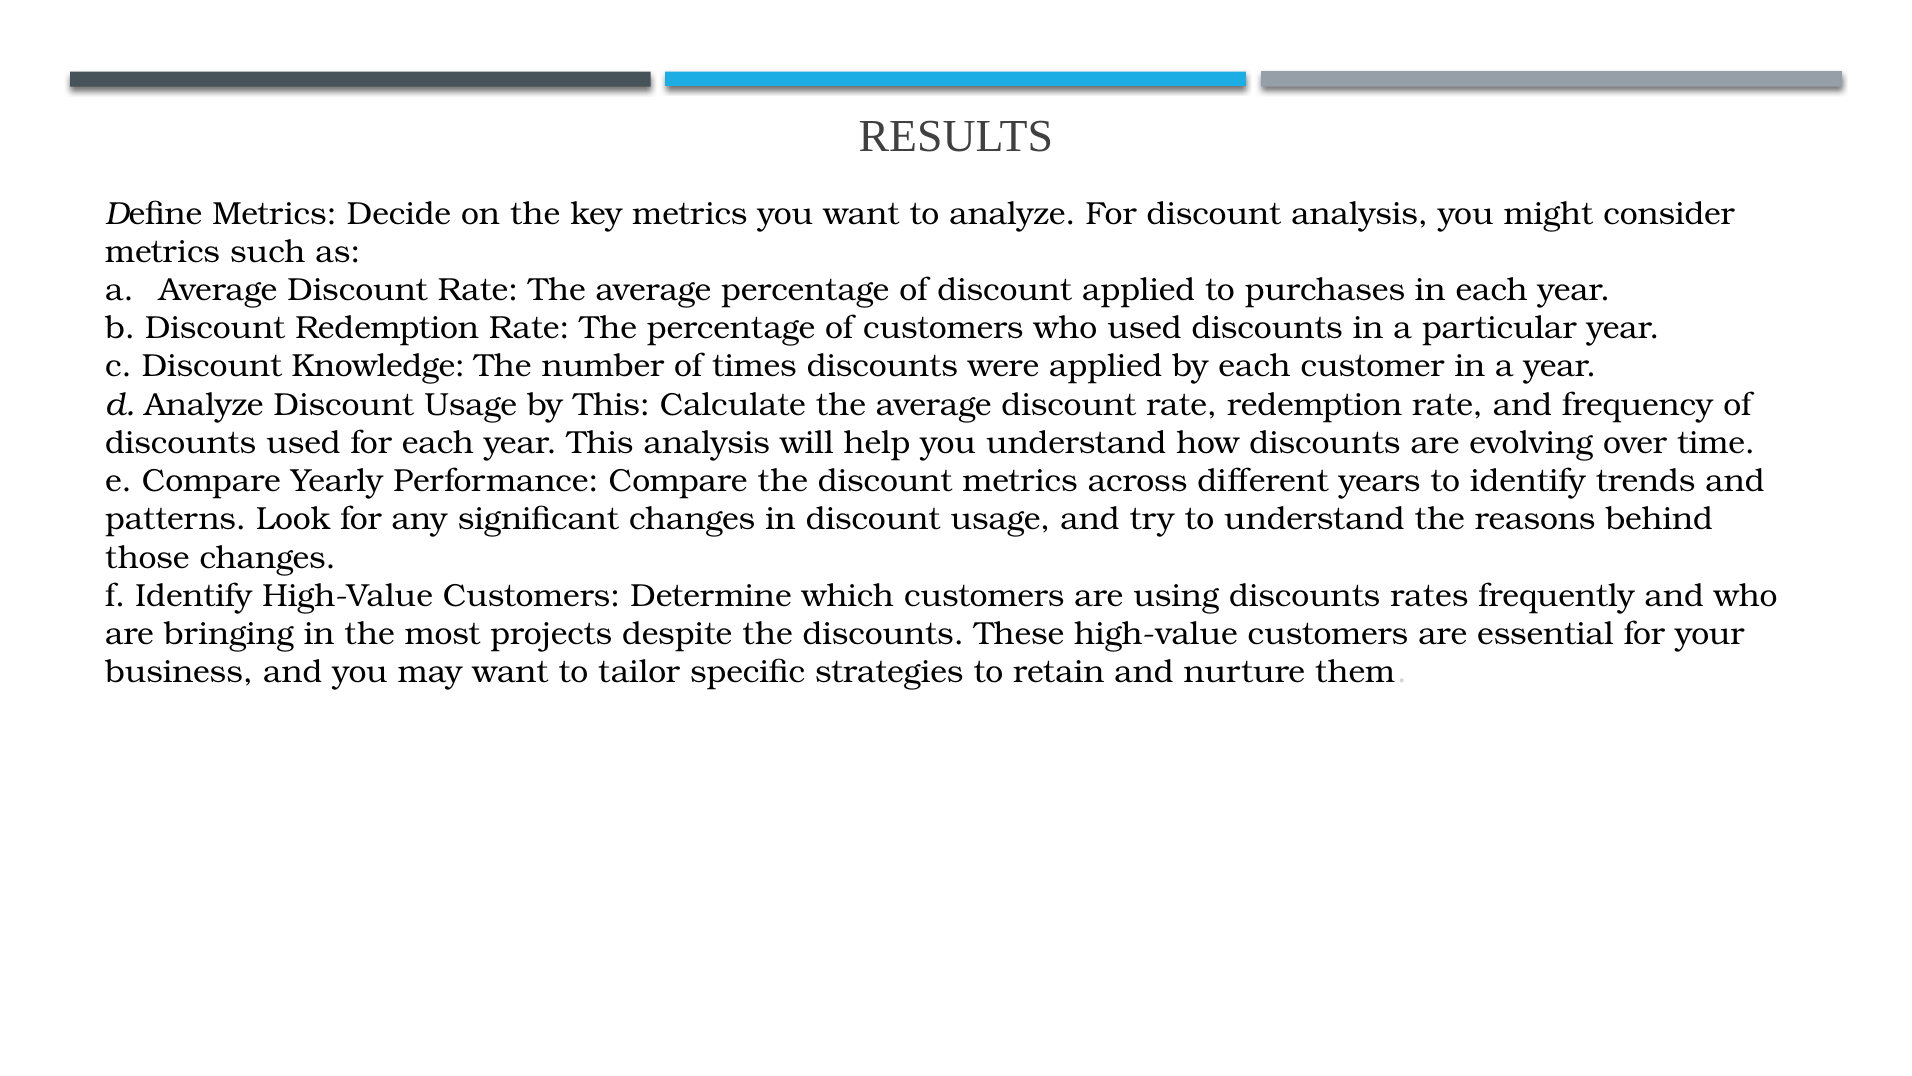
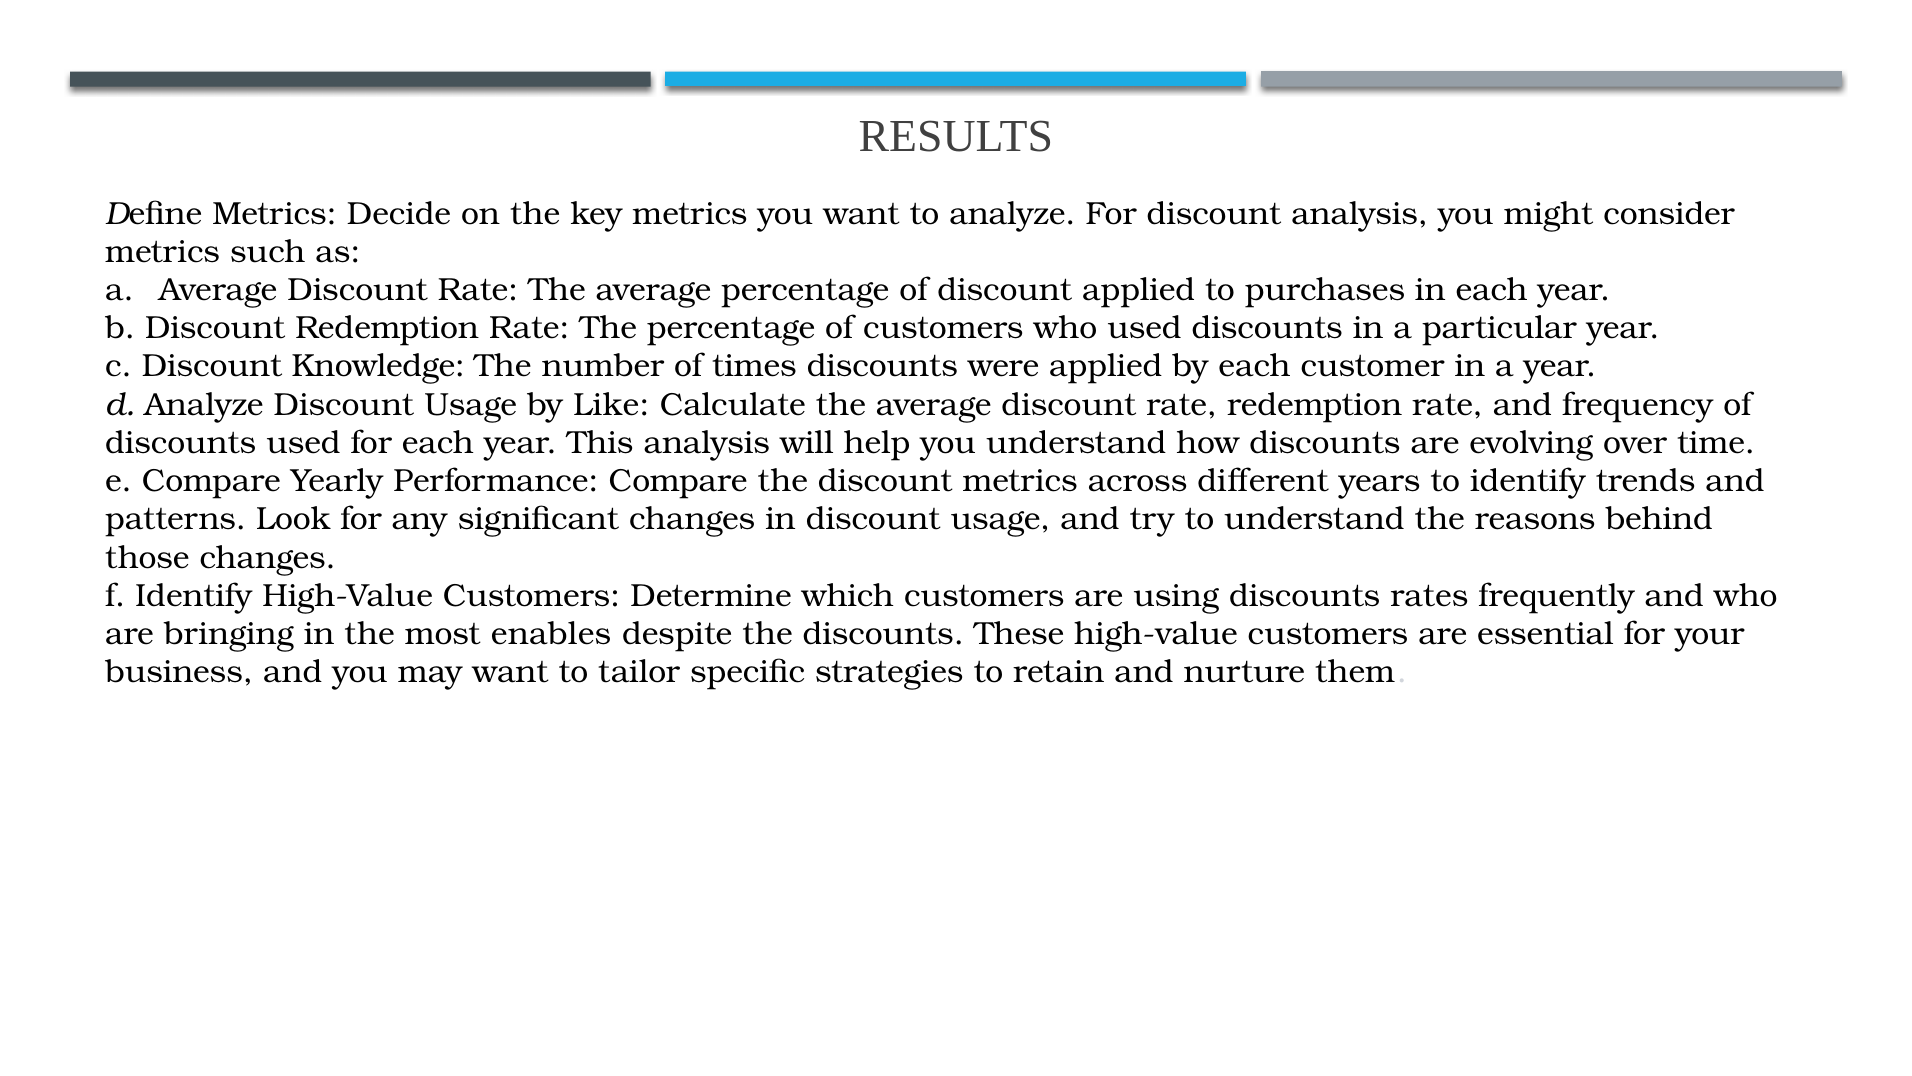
by This: This -> Like
projects: projects -> enables
